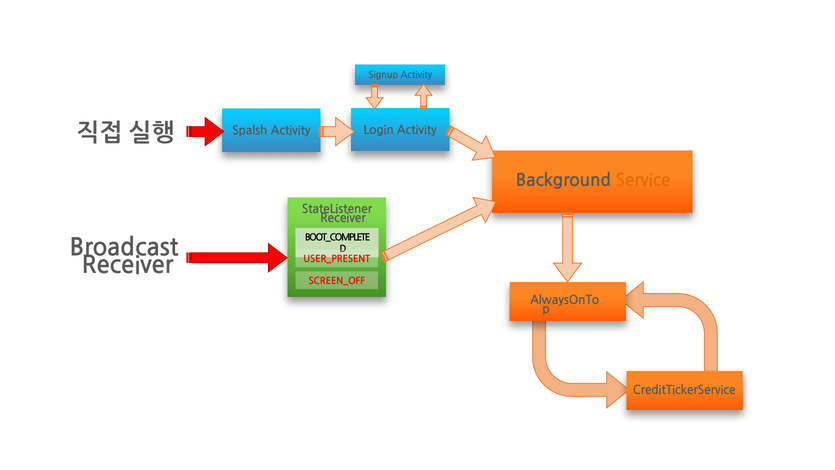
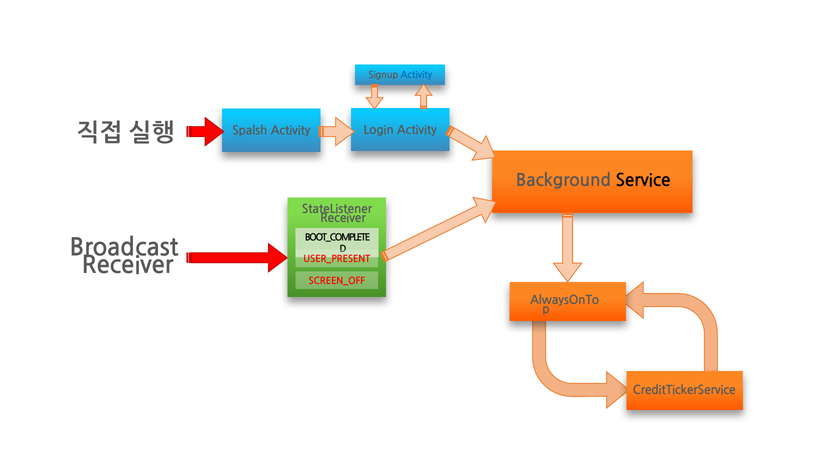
Service colour: orange -> black
